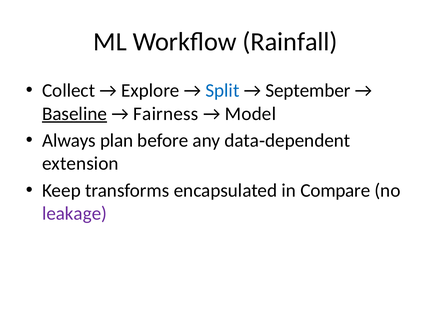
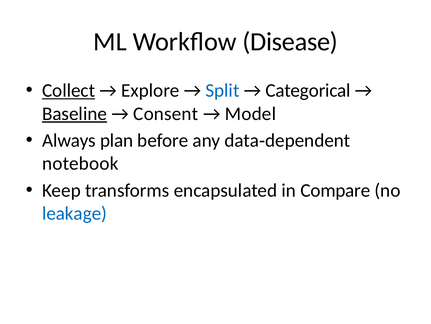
Rainfall: Rainfall -> Disease
Collect underline: none -> present
September: September -> Categorical
Fairness: Fairness -> Consent
extension: extension -> notebook
leakage colour: purple -> blue
